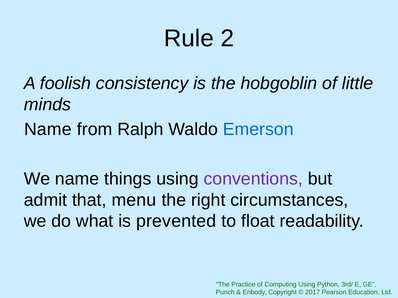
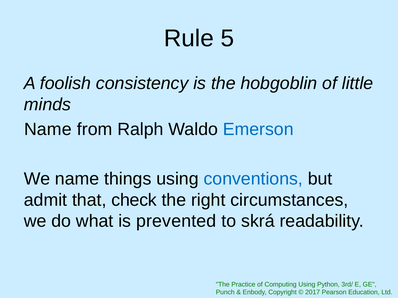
2: 2 -> 5
conventions colour: purple -> blue
menu: menu -> check
float: float -> skrá
